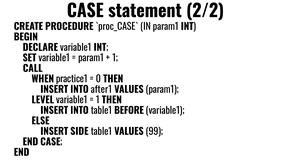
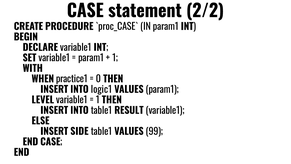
CALL: CALL -> WITH
after1: after1 -> logic1
BEFORE: BEFORE -> RESULT
